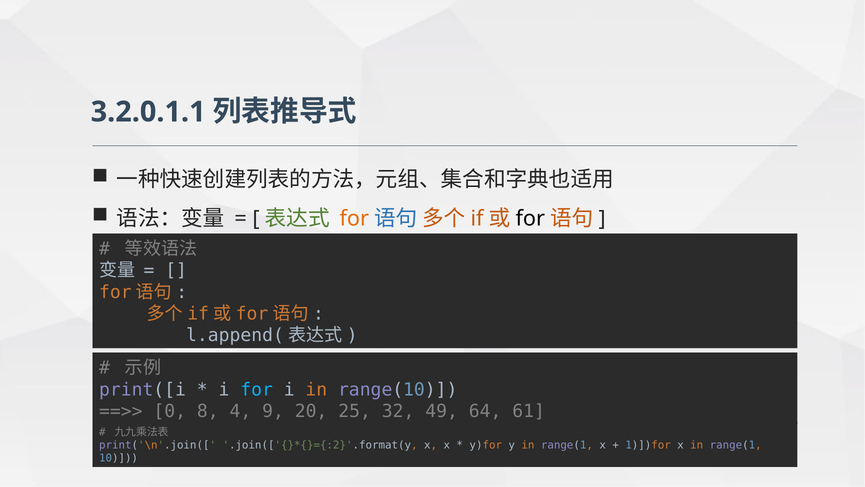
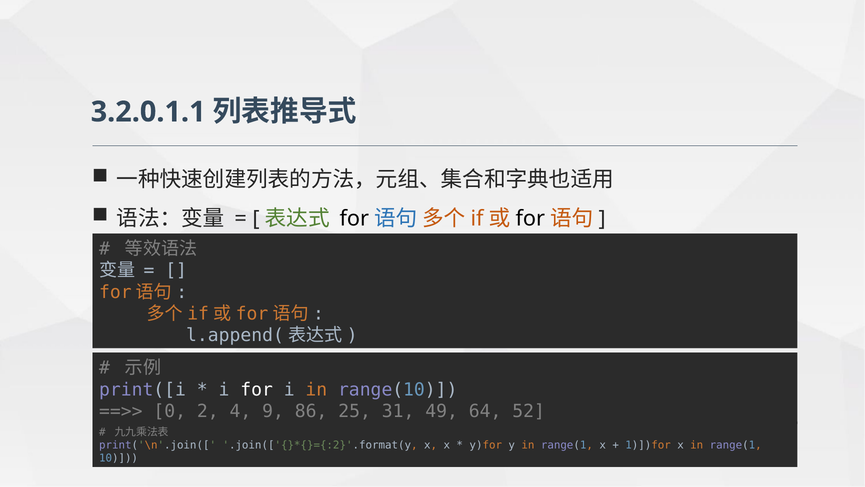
for at (354, 218) colour: orange -> black
for at (257, 389) colour: light blue -> white
8: 8 -> 2
20: 20 -> 86
32: 32 -> 31
61: 61 -> 52
